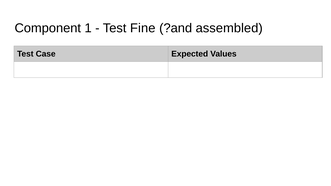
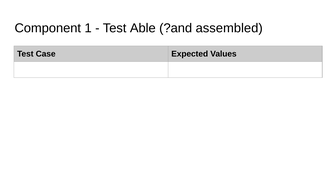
Fine: Fine -> Able
